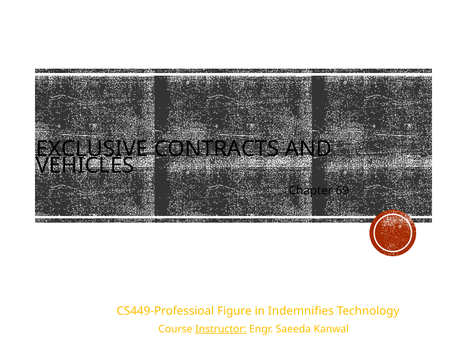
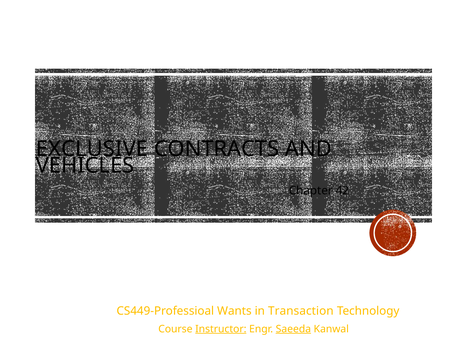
69: 69 -> 42
Figure: Figure -> Wants
Indemnifies: Indemnifies -> Transaction
Saeeda underline: none -> present
